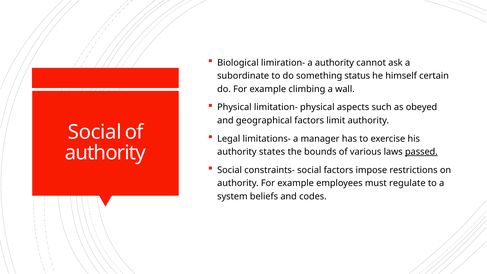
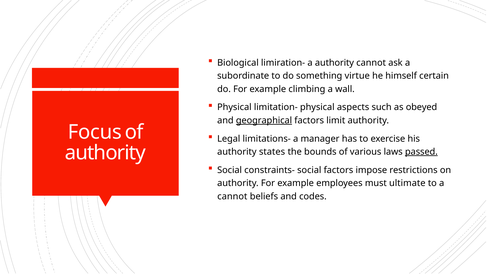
status: status -> virtue
geographical underline: none -> present
Social at (95, 132): Social -> Focus
regulate: regulate -> ultimate
system at (232, 196): system -> cannot
